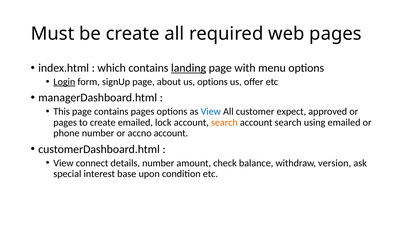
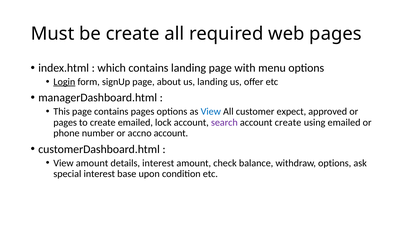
landing at (189, 68) underline: present -> none
us options: options -> landing
search at (224, 123) colour: orange -> purple
search at (288, 123): search -> create
View connect: connect -> amount
details number: number -> interest
withdraw version: version -> options
